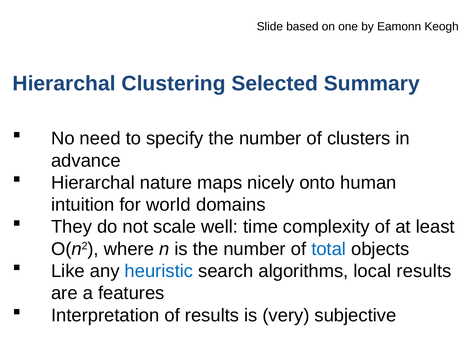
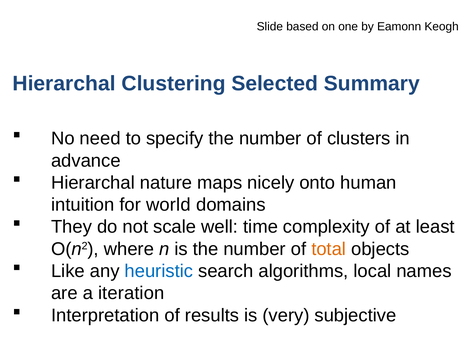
total colour: blue -> orange
local results: results -> names
features: features -> iteration
